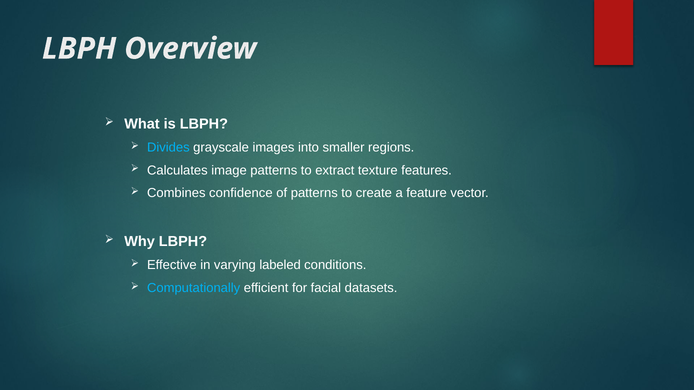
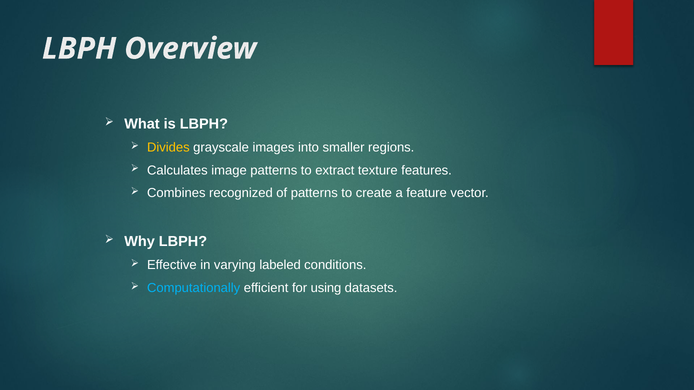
Divides colour: light blue -> yellow
confidence: confidence -> recognized
facial: facial -> using
